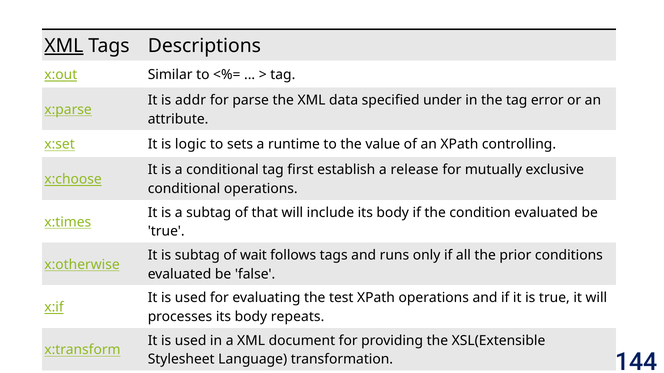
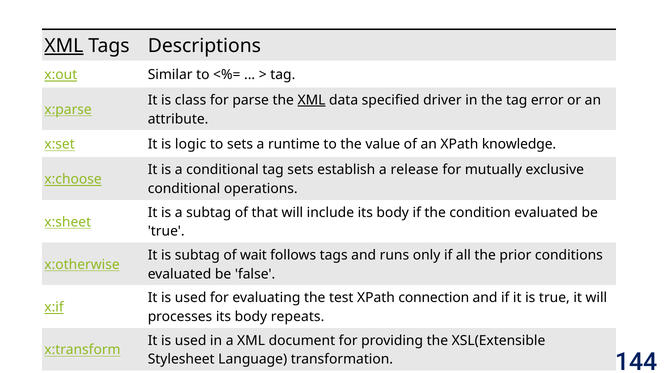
addr: addr -> class
XML at (311, 100) underline: none -> present
under: under -> driver
controlling: controlling -> knowledge
tag first: first -> sets
x:times: x:times -> x:sheet
XPath operations: operations -> connection
